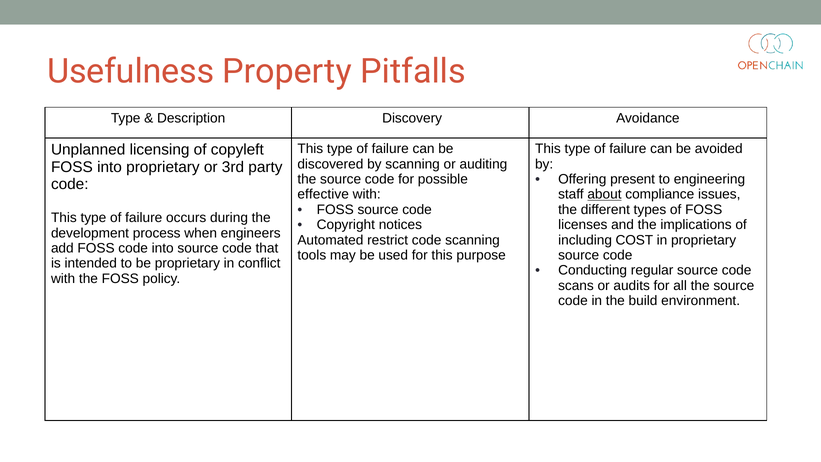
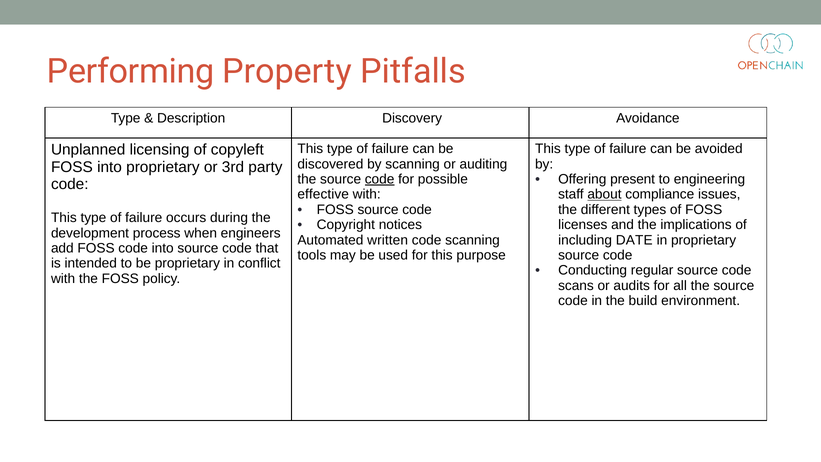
Usefulness: Usefulness -> Performing
code at (380, 179) underline: none -> present
restrict: restrict -> written
COST: COST -> DATE
